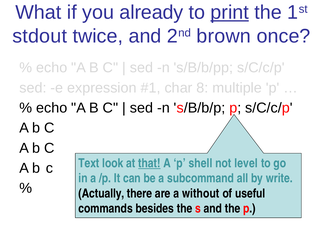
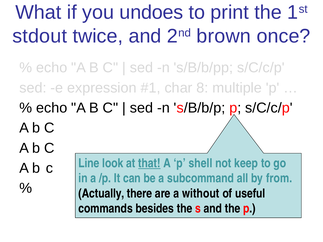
already: already -> undoes
print underline: present -> none
Text: Text -> Line
level: level -> keep
write: write -> from
